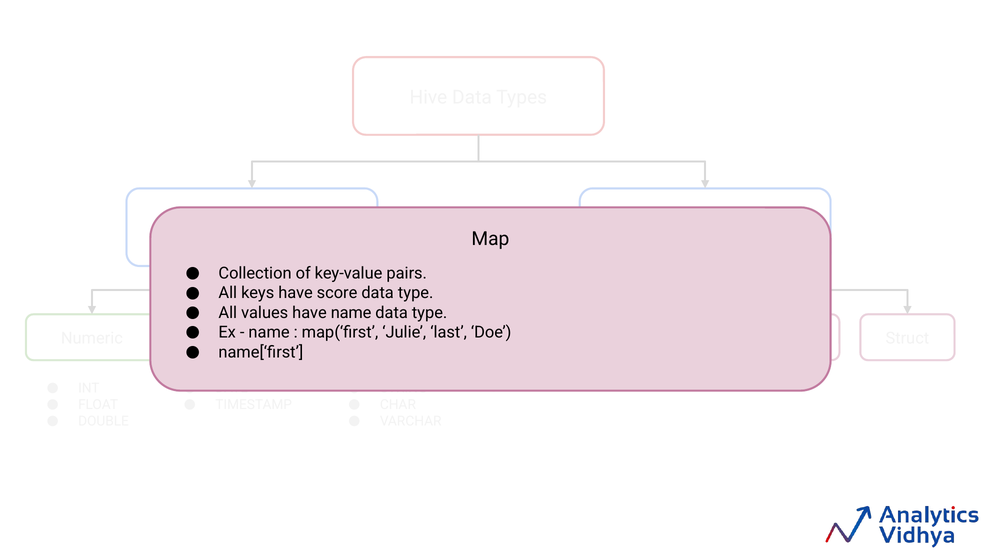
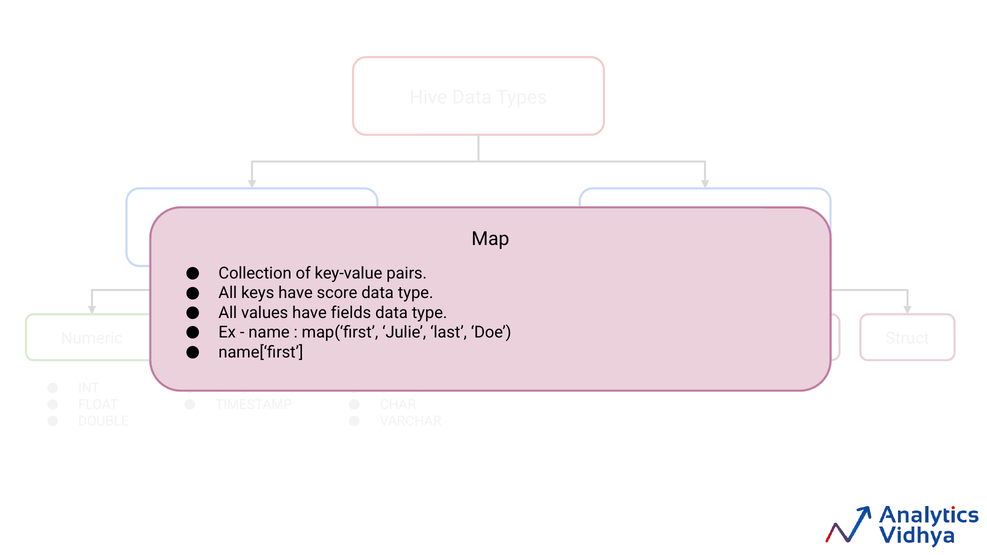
have name: name -> fields
